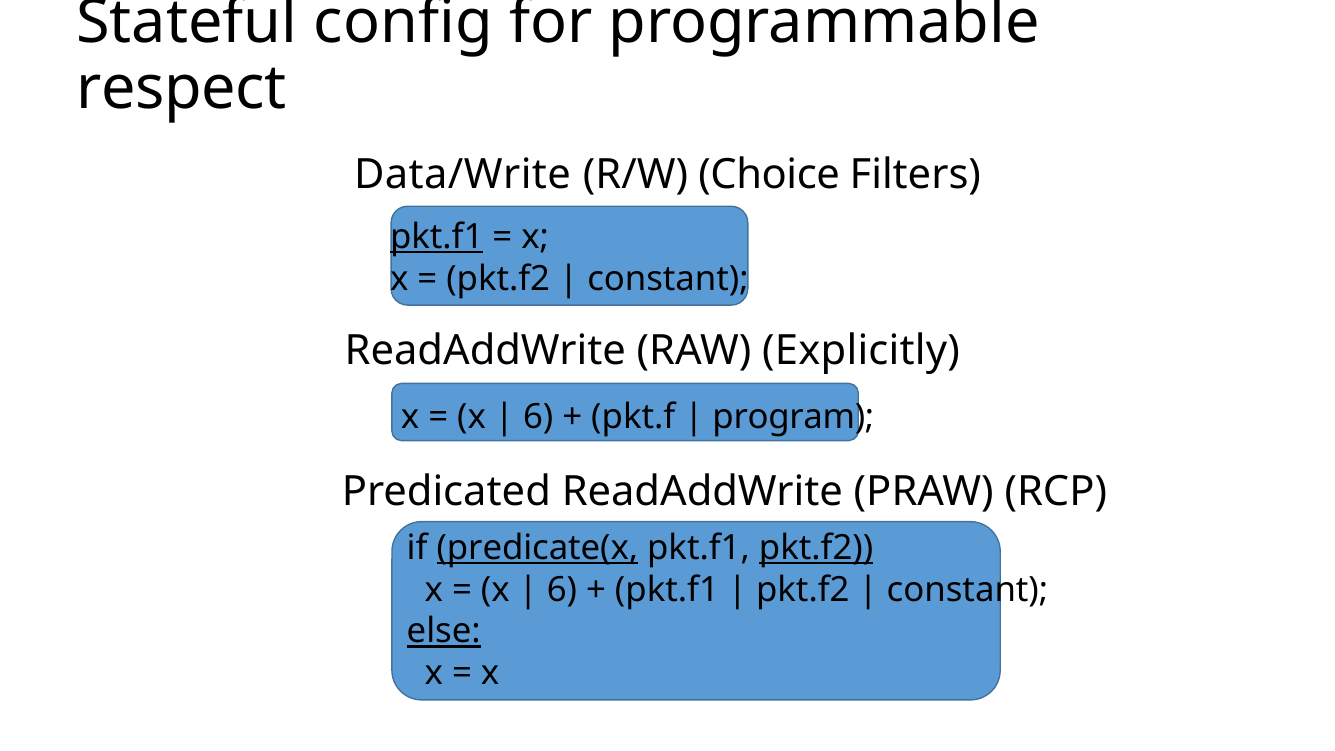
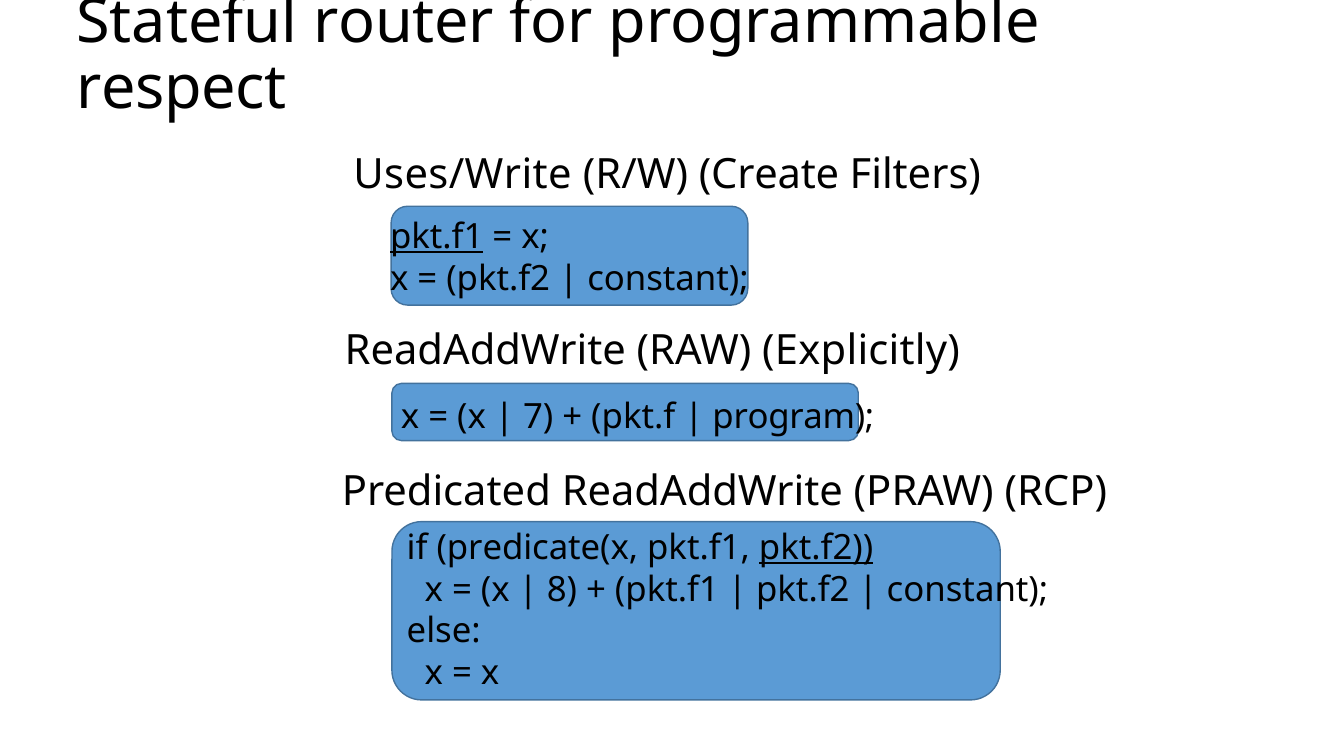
config: config -> router
Data/Write: Data/Write -> Uses/Write
Choice: Choice -> Create
6 at (538, 417): 6 -> 7
predicate(x underline: present -> none
6 at (562, 590): 6 -> 8
else underline: present -> none
